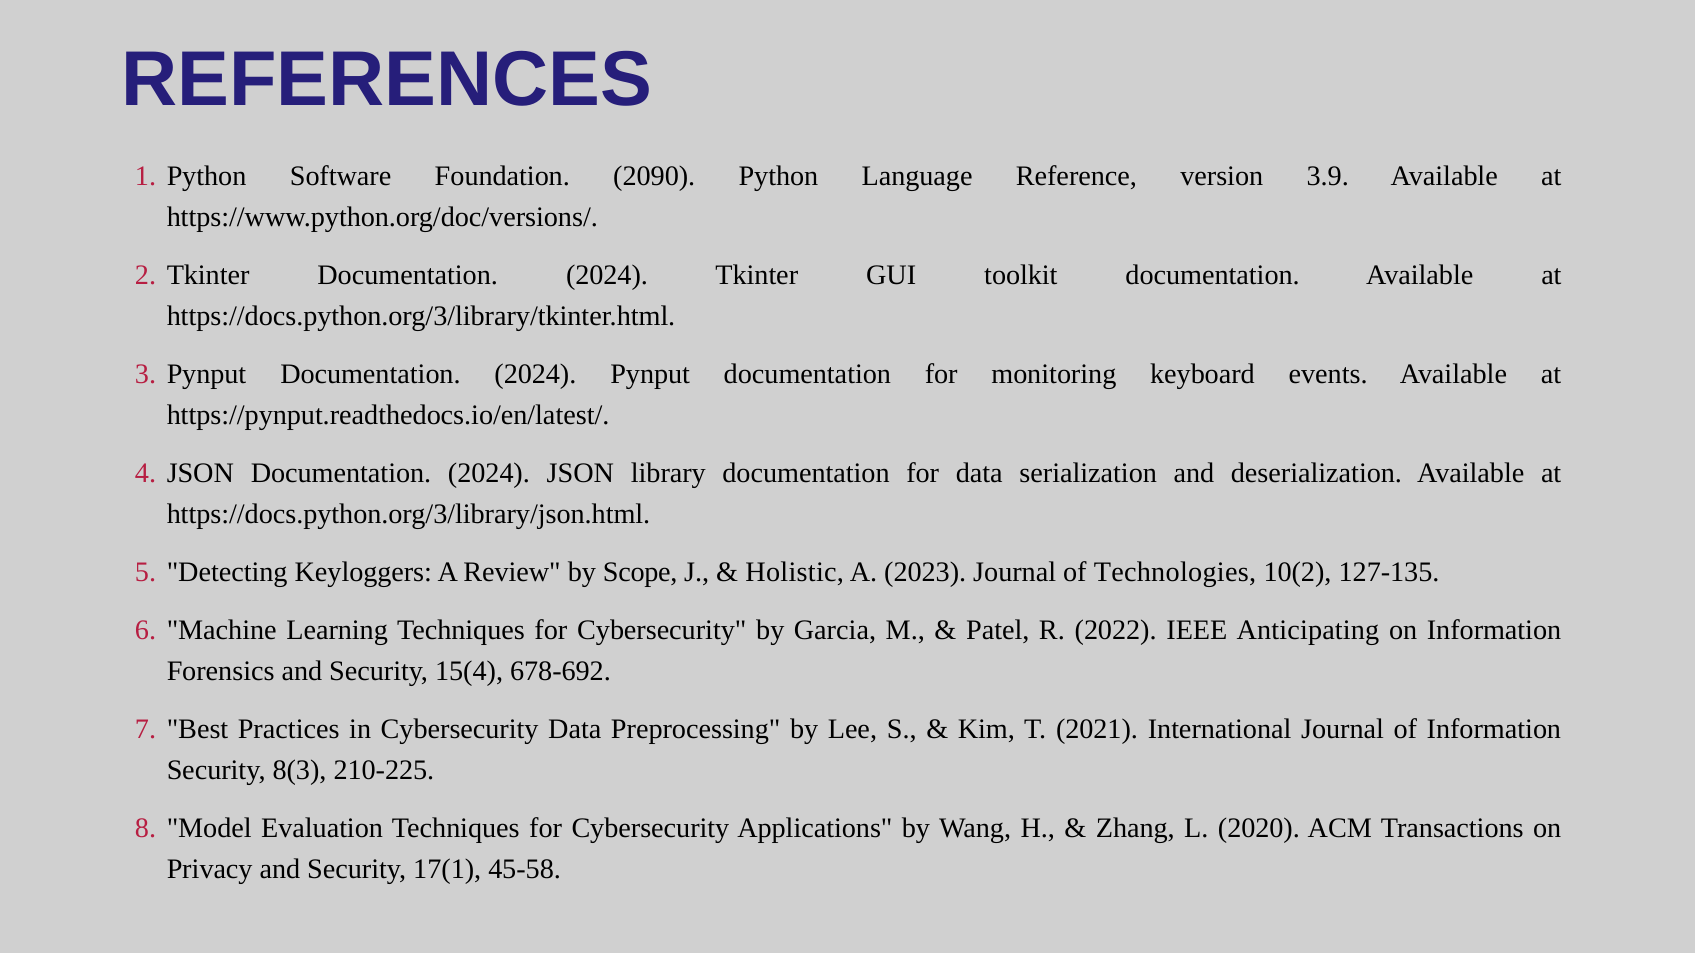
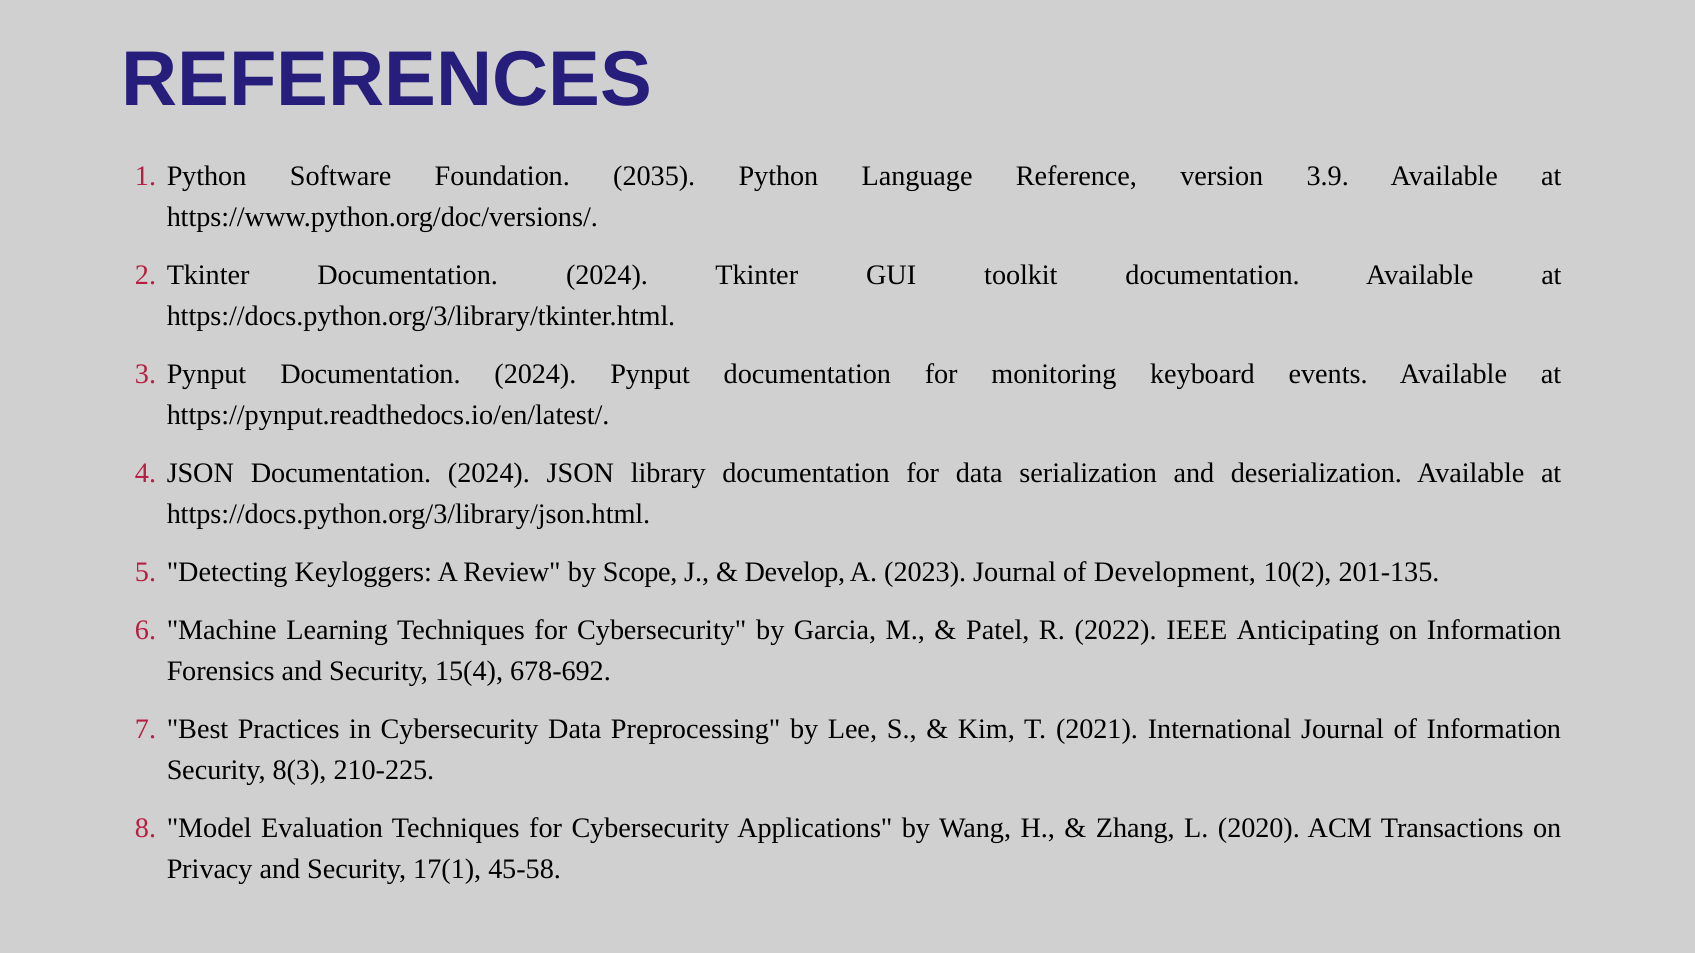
2090: 2090 -> 2035
Holistic: Holistic -> Develop
Technologies: Technologies -> Development
127-135: 127-135 -> 201-135
